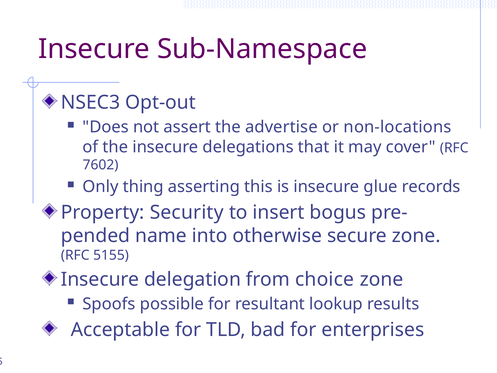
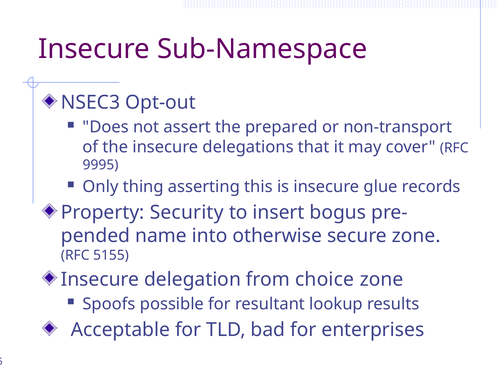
advertise: advertise -> prepared
non-locations: non-locations -> non-transport
7602: 7602 -> 9995
